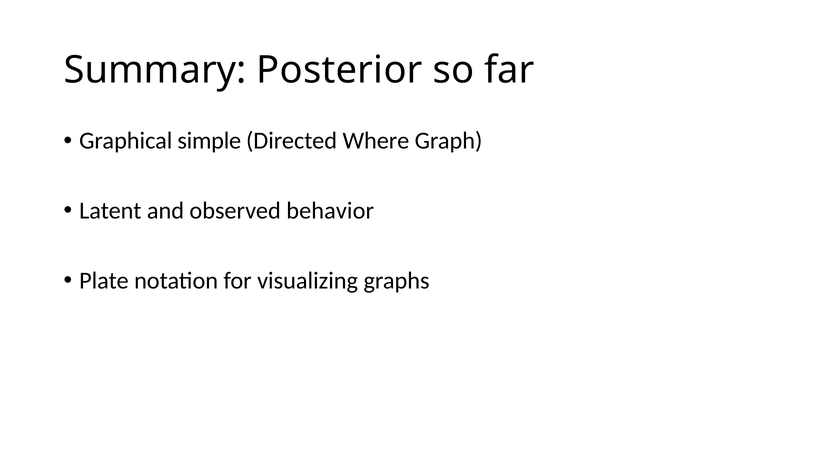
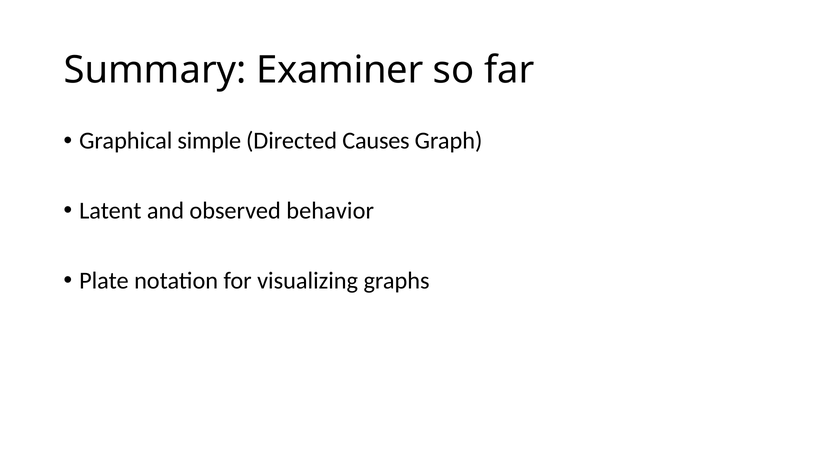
Posterior: Posterior -> Examiner
Where: Where -> Causes
